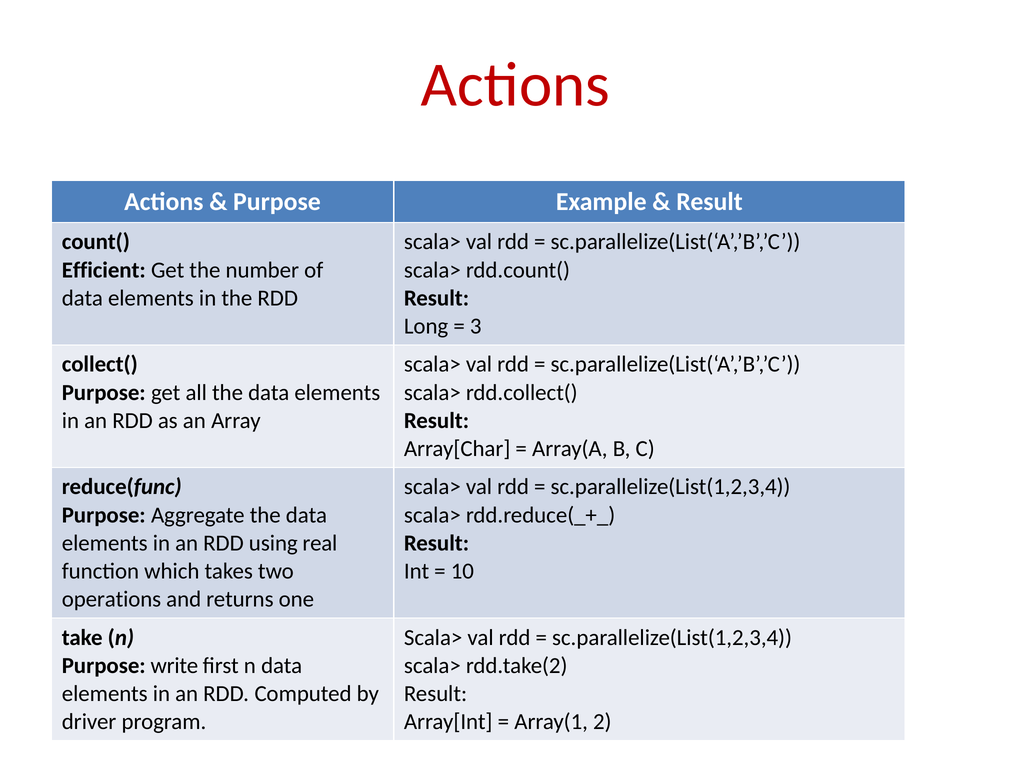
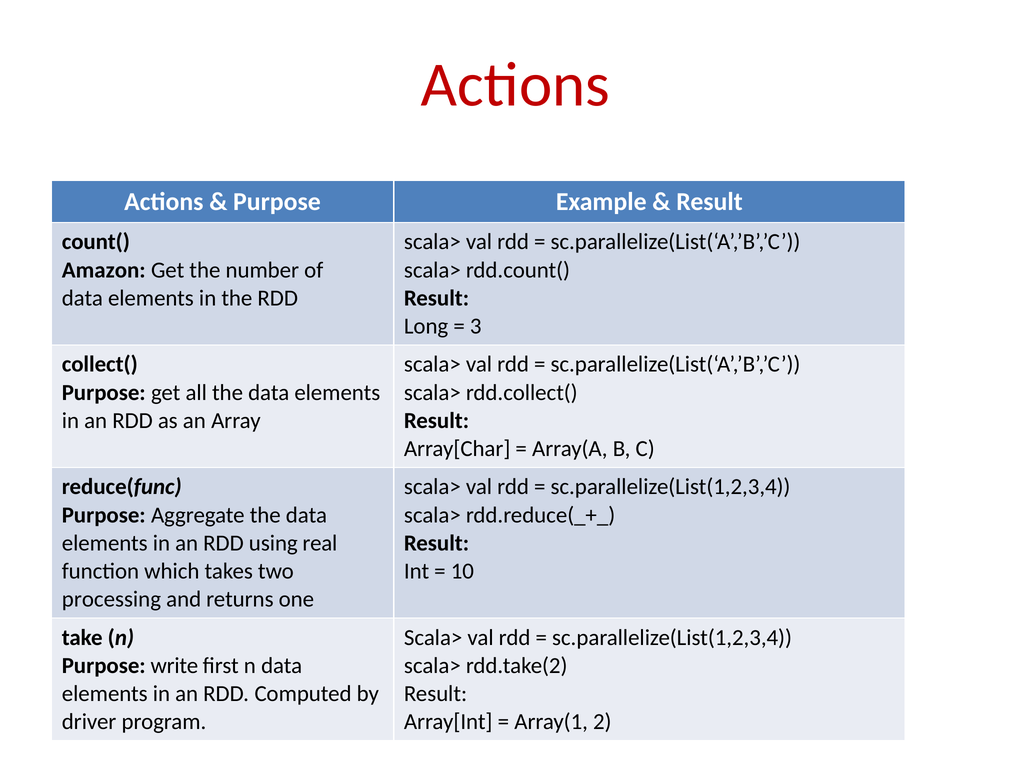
Efficient: Efficient -> Amazon
operations: operations -> processing
